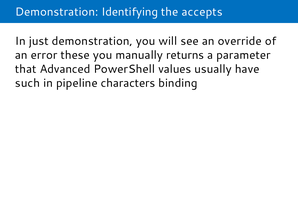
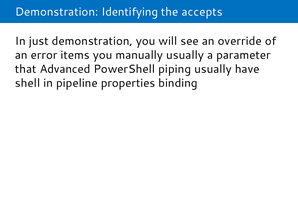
these: these -> items
manually returns: returns -> usually
values: values -> piping
such: such -> shell
characters: characters -> properties
